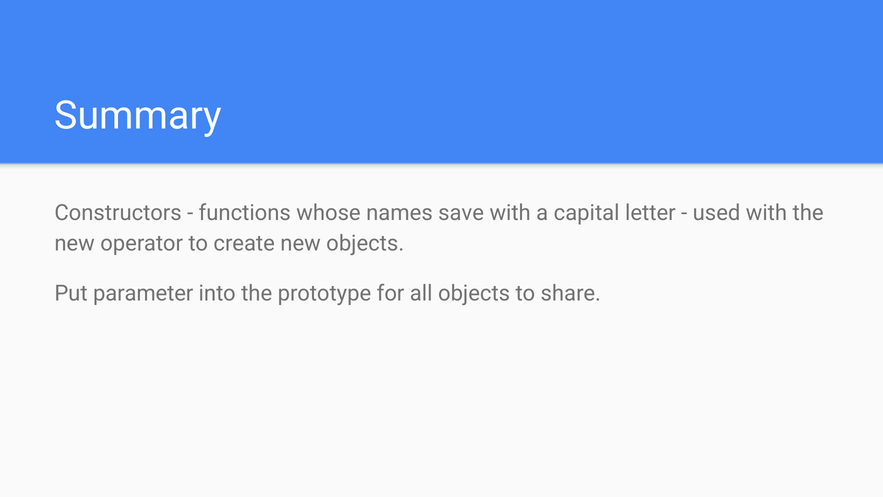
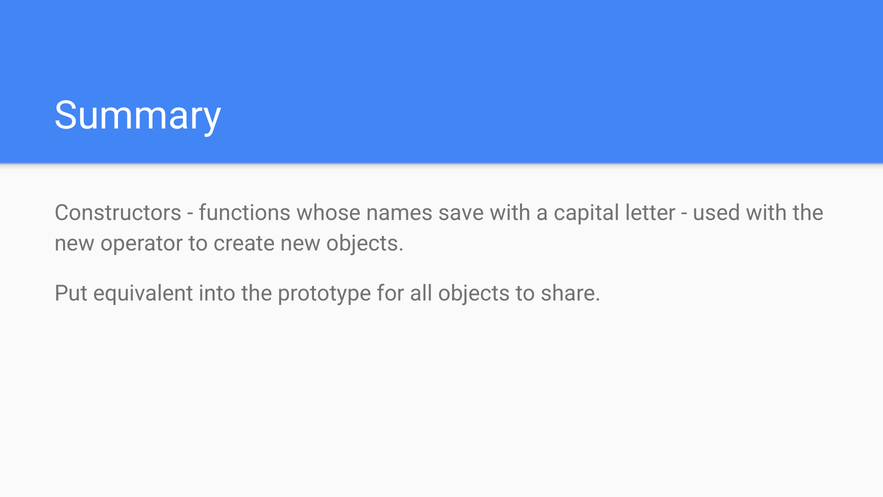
parameter: parameter -> equivalent
